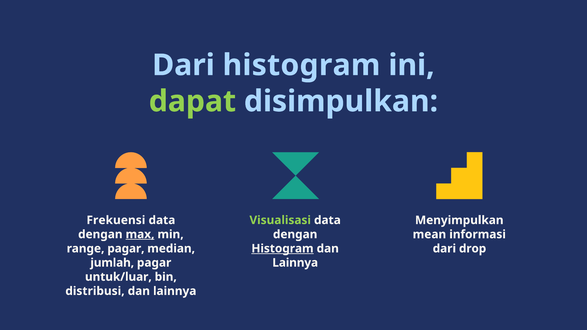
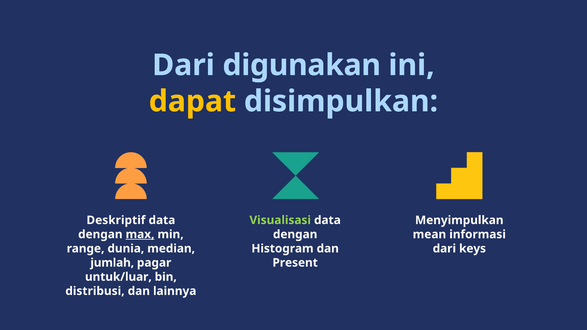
Dari histogram: histogram -> digunakan
dapat colour: light green -> yellow
Frekuensi: Frekuensi -> Deskriptif
range pagar: pagar -> dunia
Histogram at (282, 249) underline: present -> none
drop: drop -> keys
Lainnya at (295, 263): Lainnya -> Present
